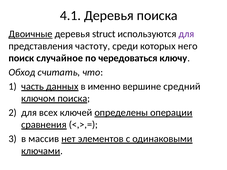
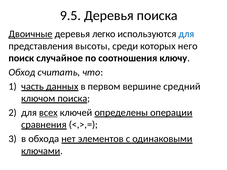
4.1: 4.1 -> 9.5
struct: struct -> легко
для at (186, 34) colour: purple -> blue
частоту: частоту -> высоты
чередоваться: чередоваться -> соотношения
именно: именно -> первом
всех underline: none -> present
массив: массив -> обхода
